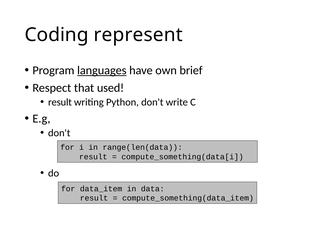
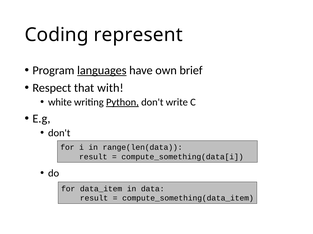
used: used -> with
result at (60, 102): result -> white
Python underline: none -> present
